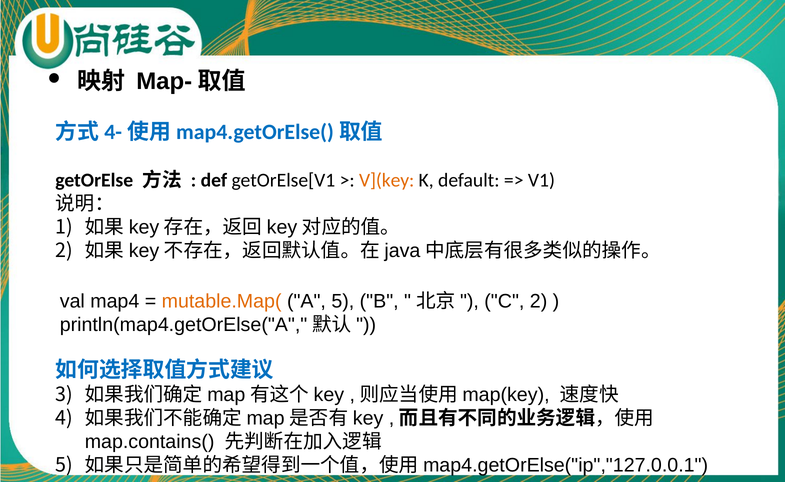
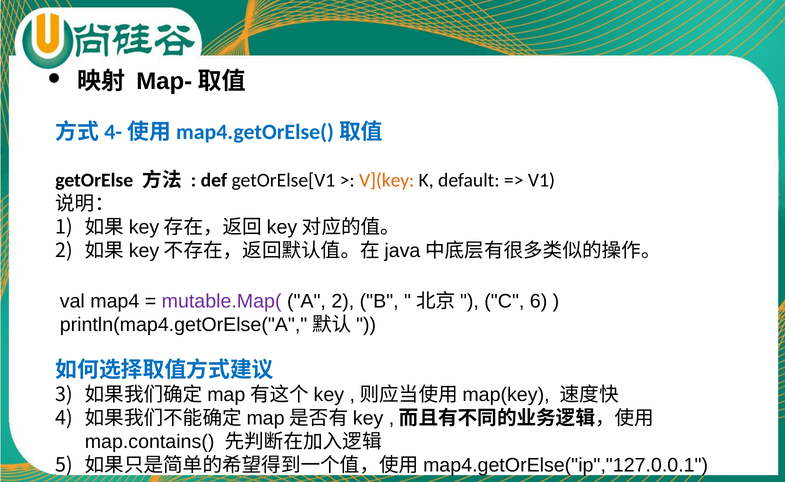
mutable.Map( colour: orange -> purple
A 5: 5 -> 2
C 2: 2 -> 6
